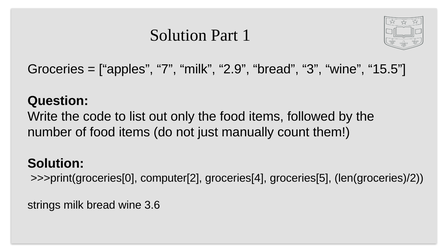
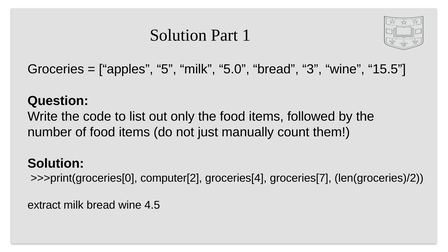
7: 7 -> 5
2.9: 2.9 -> 5.0
groceries[5: groceries[5 -> groceries[7
strings: strings -> extract
3.6: 3.6 -> 4.5
